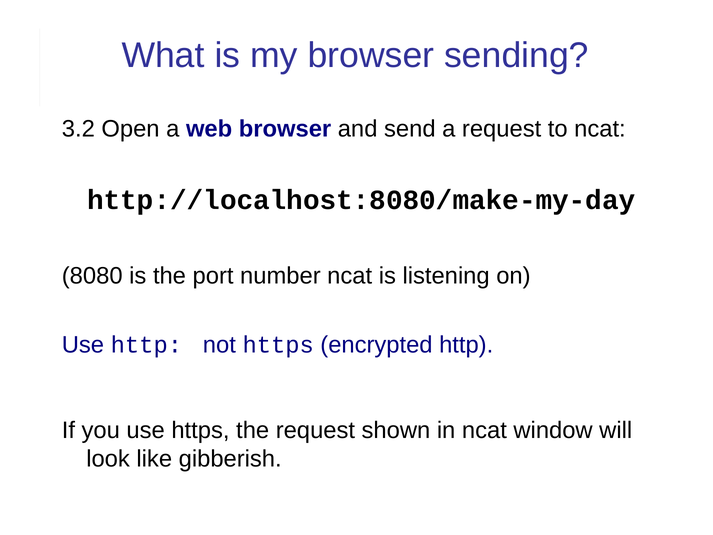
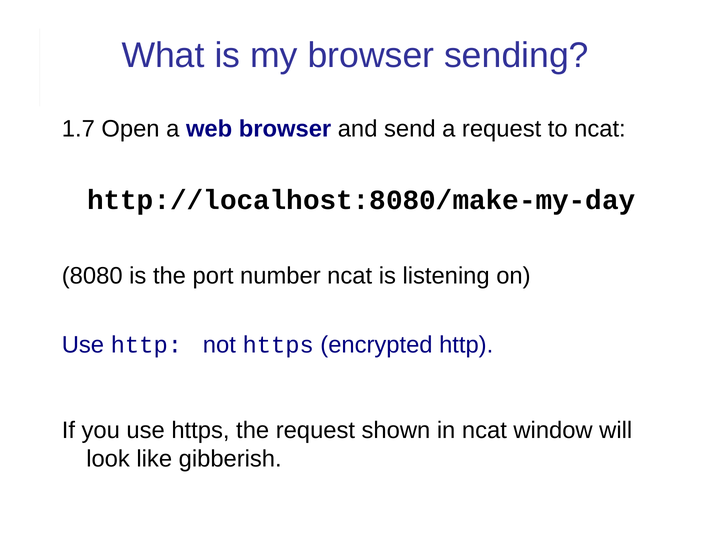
3.2: 3.2 -> 1.7
